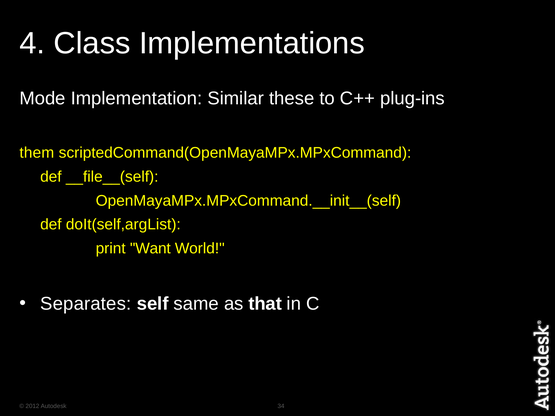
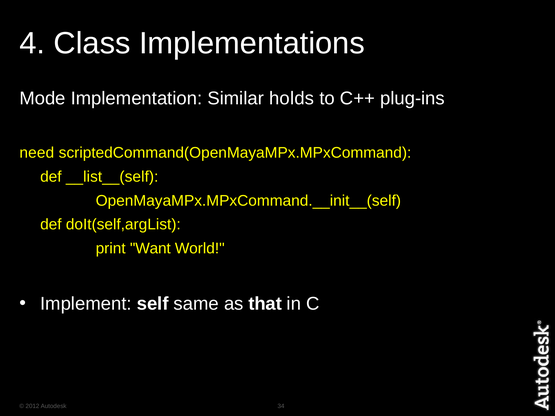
these: these -> holds
them: them -> need
__file__(self: __file__(self -> __list__(self
Separates: Separates -> Implement
